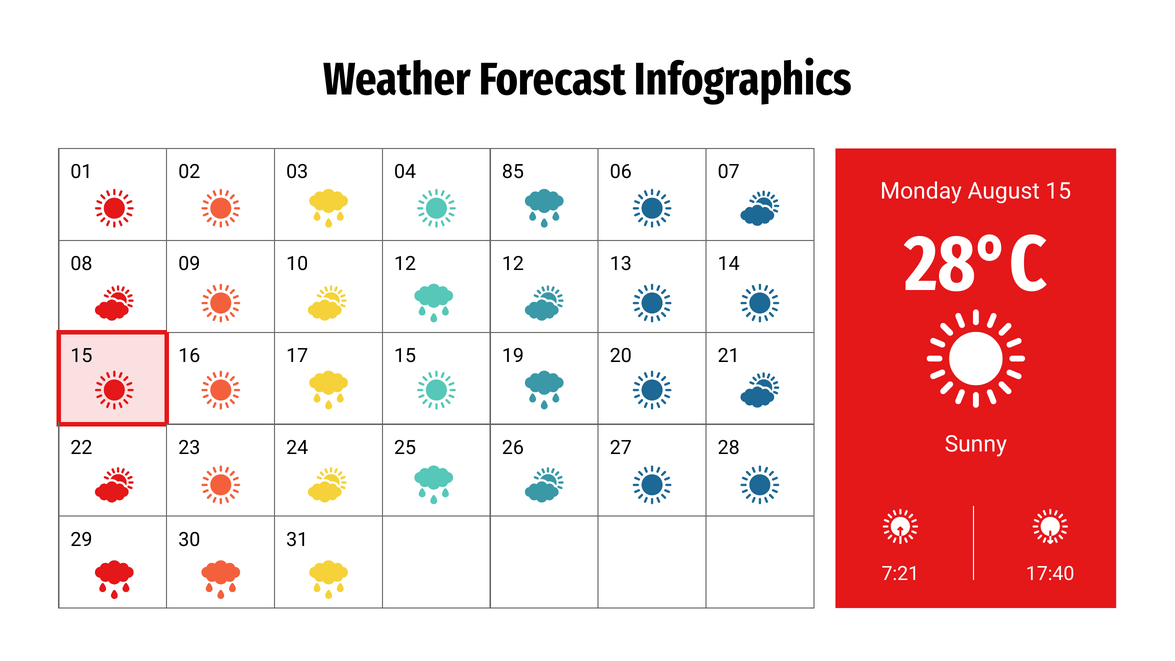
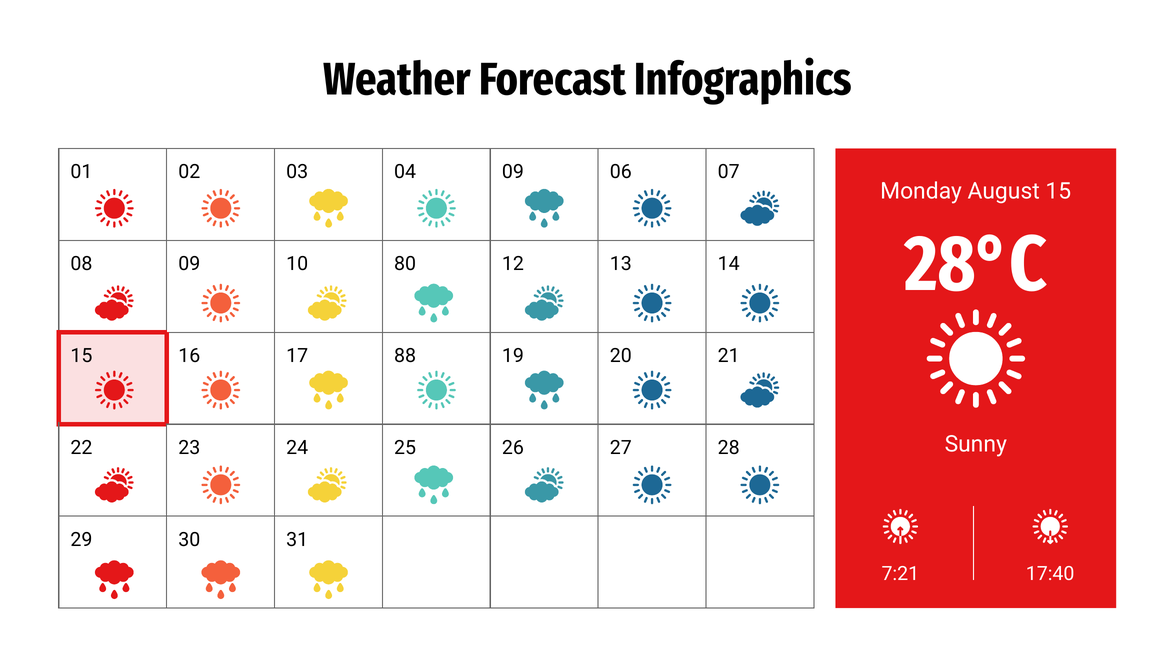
04 85: 85 -> 09
10 12: 12 -> 80
17 15: 15 -> 88
